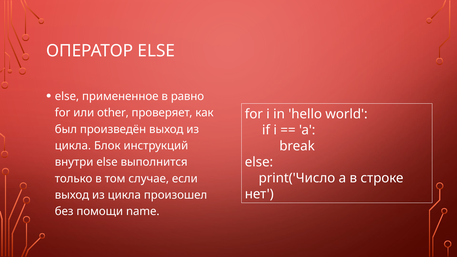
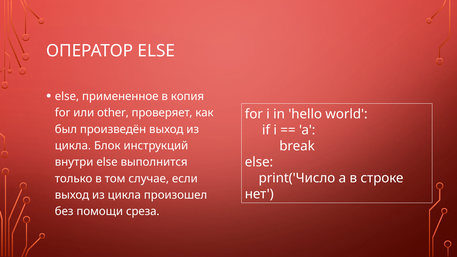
равно: равно -> копия
name: name -> среза
